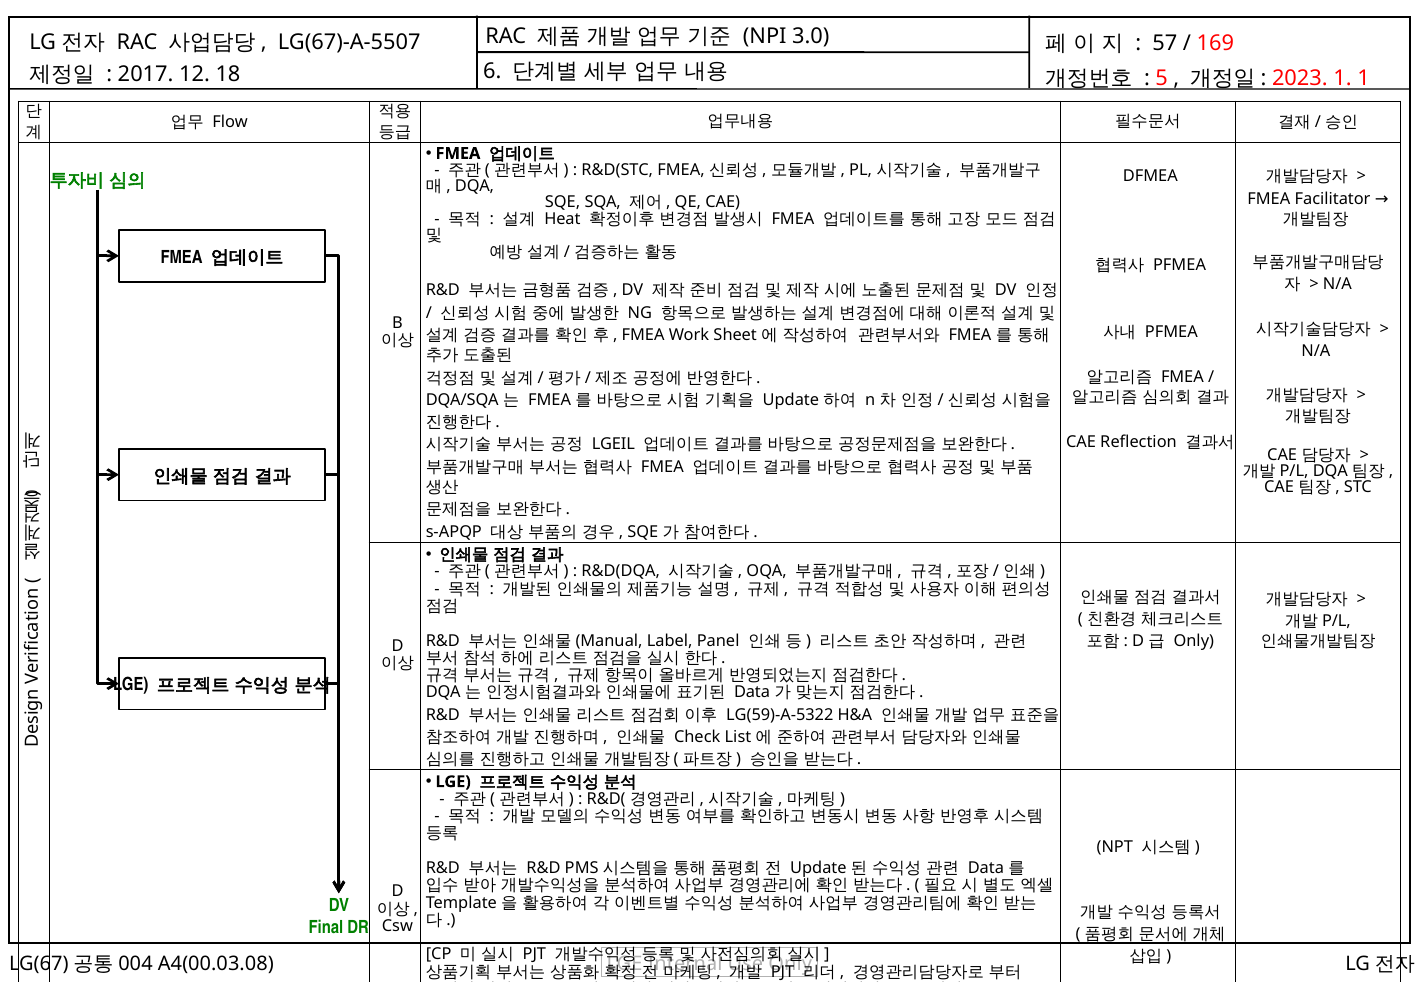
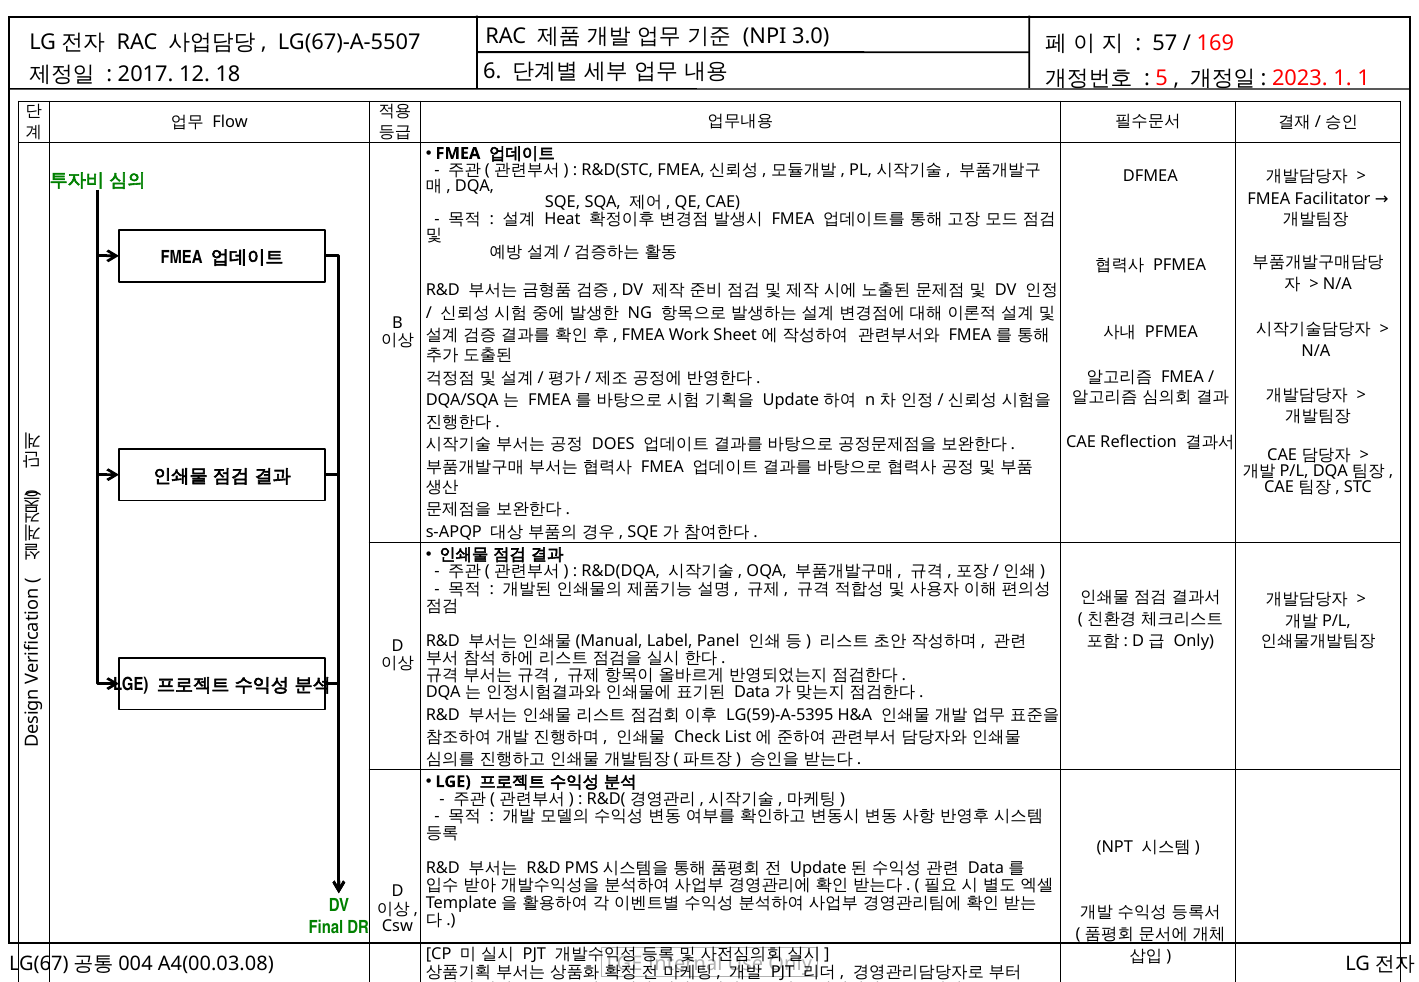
LGEIL: LGEIL -> DOES
LG(59)-A-5322: LG(59)-A-5322 -> LG(59)-A-5395
